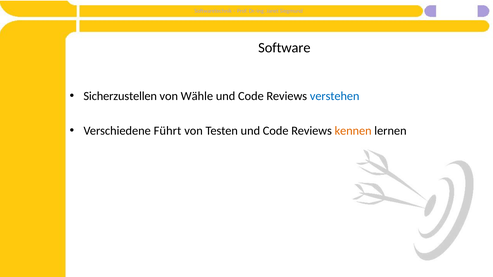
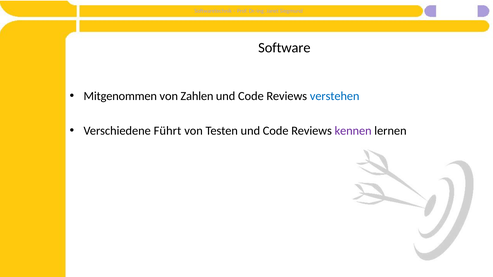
Sicherzustellen: Sicherzustellen -> Mitgenommen
Wähle: Wähle -> Zahlen
kennen colour: orange -> purple
